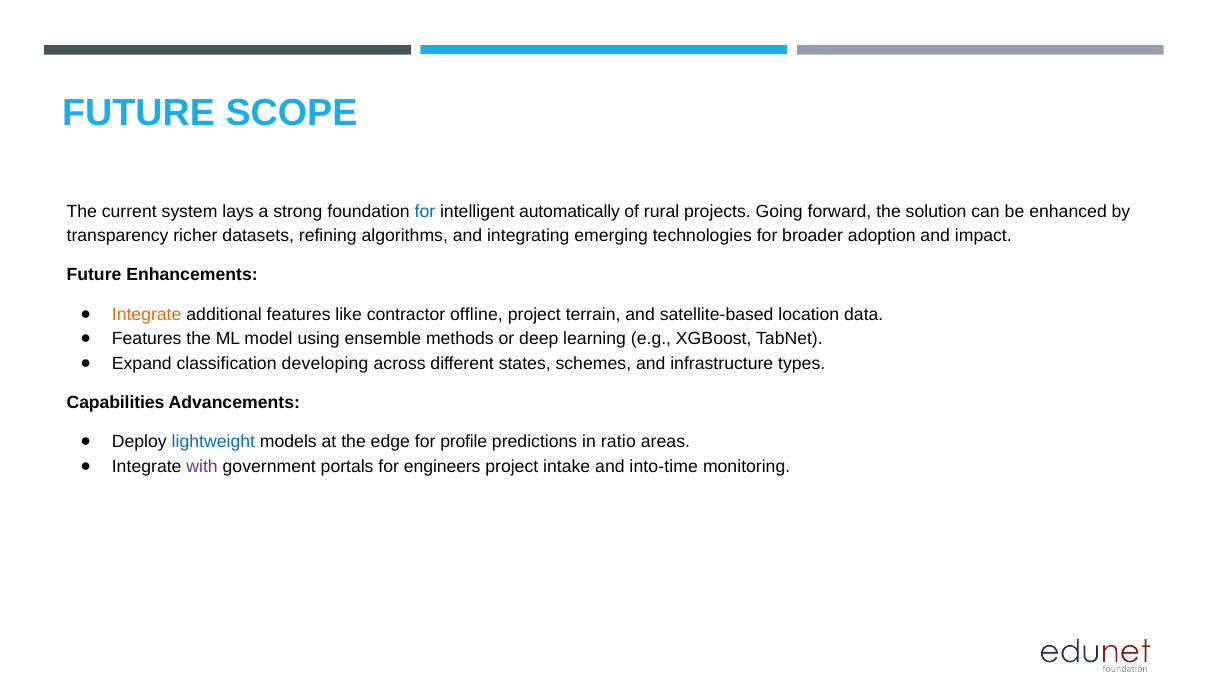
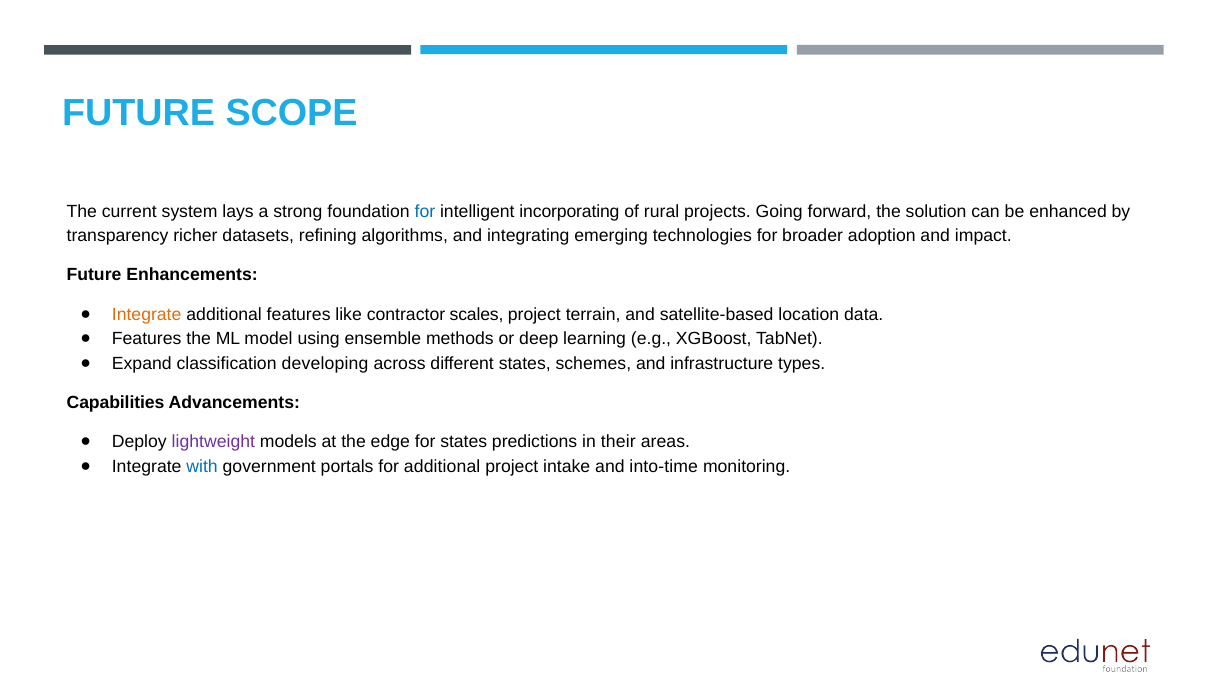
automatically: automatically -> incorporating
offline: offline -> scales
lightweight colour: blue -> purple
for profile: profile -> states
ratio: ratio -> their
with colour: purple -> blue
for engineers: engineers -> additional
